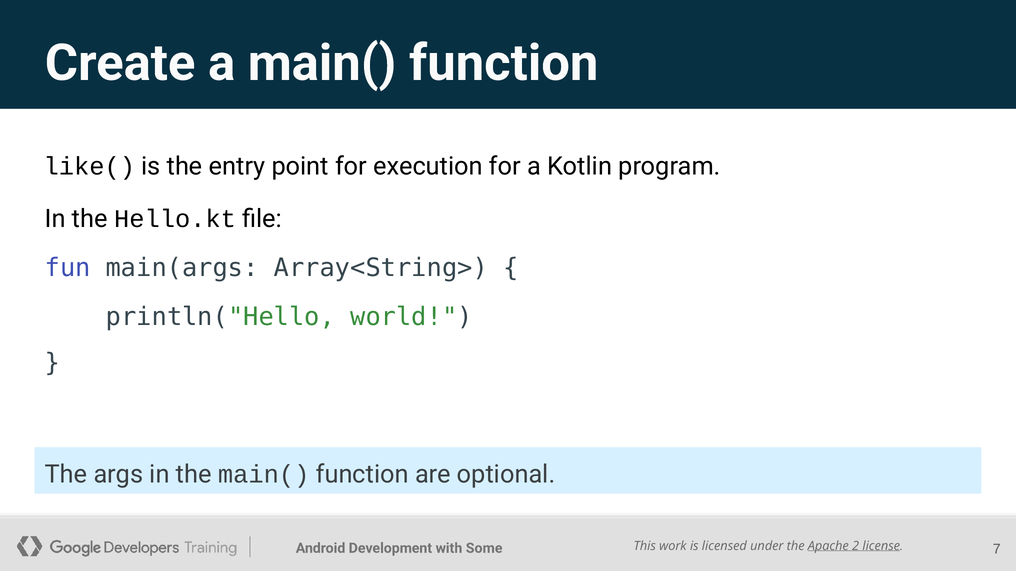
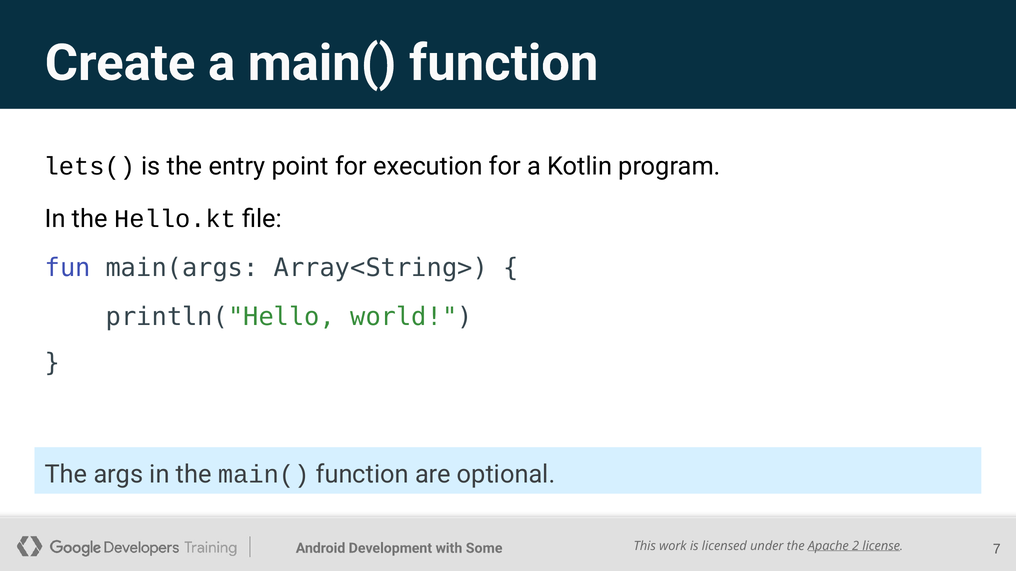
like(: like( -> lets(
